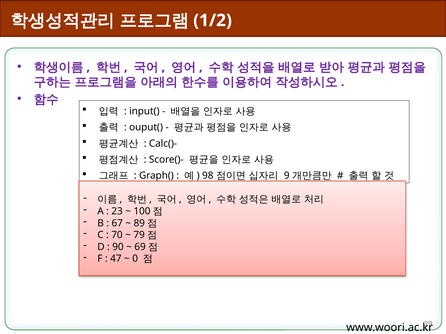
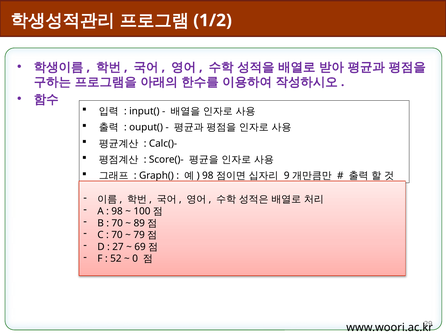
23 at (117, 212): 23 -> 98
67 at (117, 223): 67 -> 70
90: 90 -> 27
47: 47 -> 52
